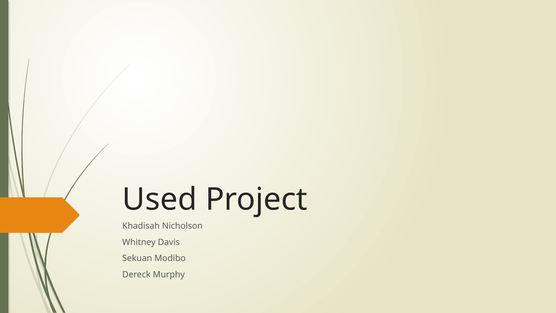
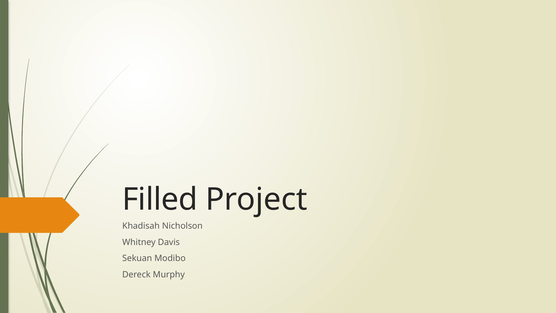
Used: Used -> Filled
